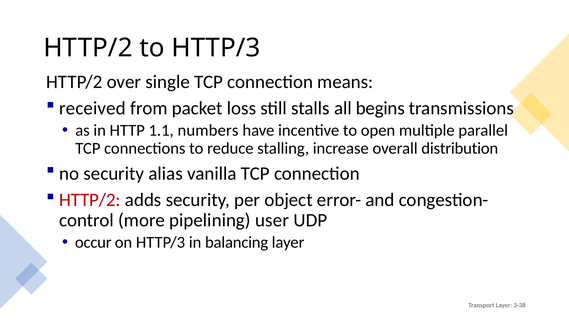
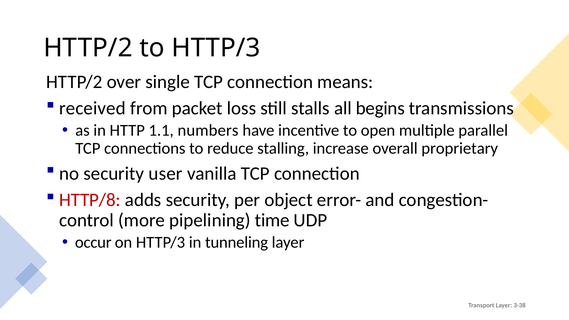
distribution: distribution -> proprietary
alias: alias -> user
HTTP/2 at (90, 200): HTTP/2 -> HTTP/8
user: user -> time
balancing: balancing -> tunneling
